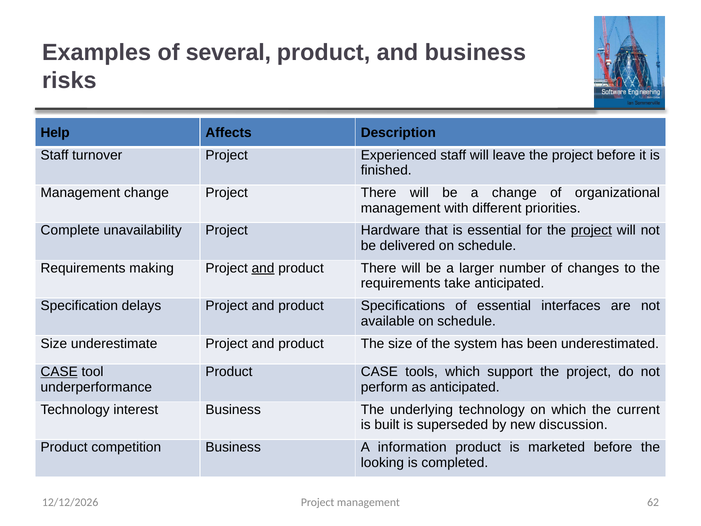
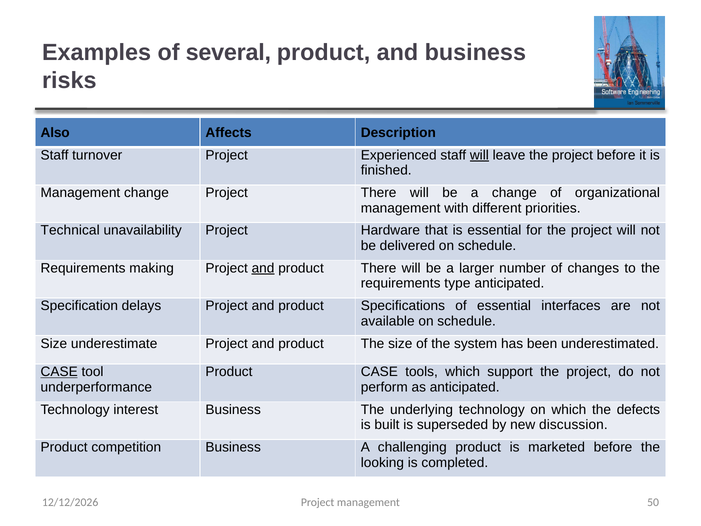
Help: Help -> Also
will at (479, 155) underline: none -> present
Complete: Complete -> Technical
project at (591, 230) underline: present -> none
take: take -> type
current: current -> defects
information: information -> challenging
62: 62 -> 50
